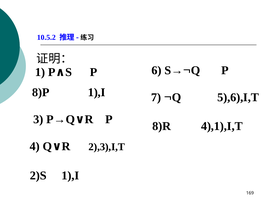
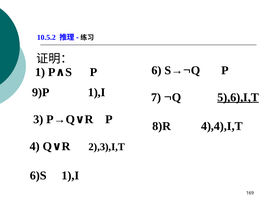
8)P: 8)P -> 9)P
5),6),I,T underline: none -> present
4),1),I,T: 4),1),I,T -> 4),4),I,T
2)S: 2)S -> 6)S
